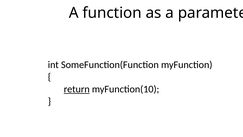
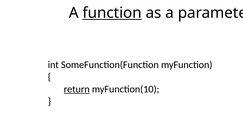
function underline: none -> present
